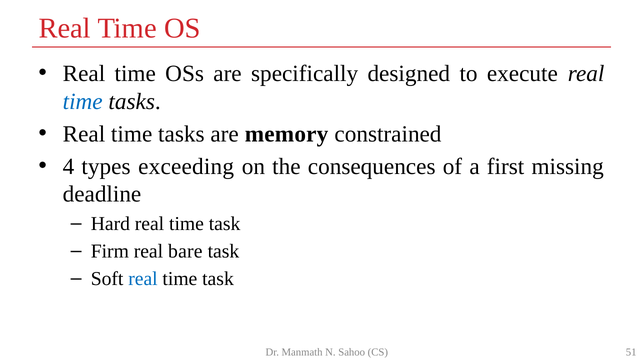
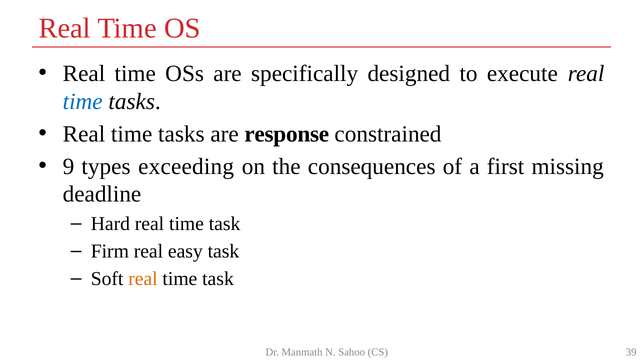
memory: memory -> response
4: 4 -> 9
bare: bare -> easy
real at (143, 278) colour: blue -> orange
51: 51 -> 39
